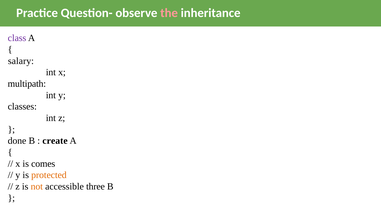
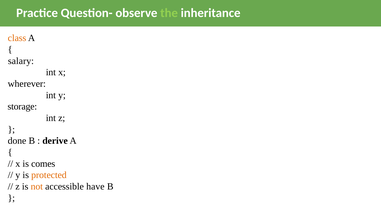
the colour: pink -> light green
class colour: purple -> orange
multipath: multipath -> wherever
classes: classes -> storage
create: create -> derive
three: three -> have
